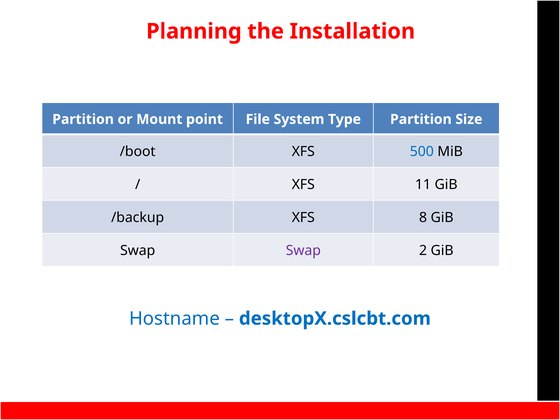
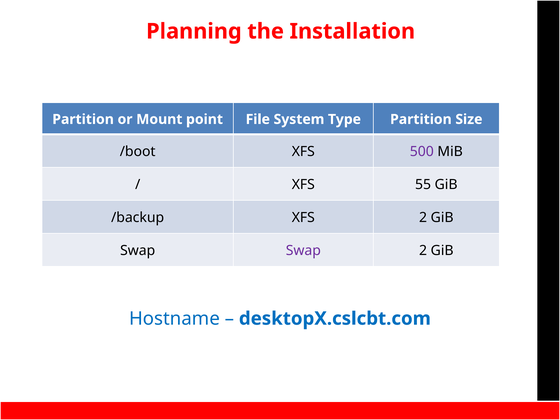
500 colour: blue -> purple
11: 11 -> 55
XFS 8: 8 -> 2
